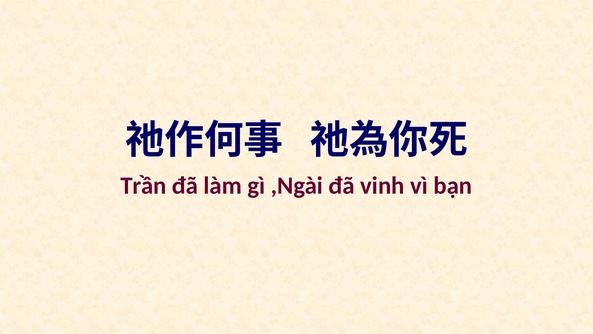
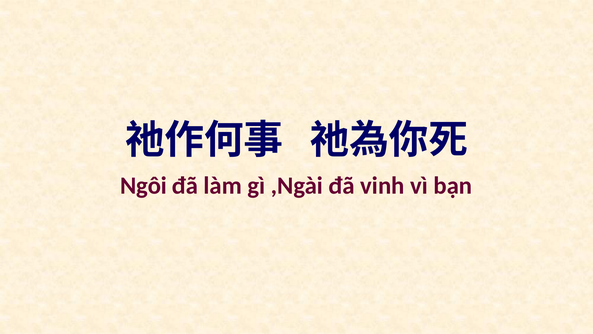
Trần: Trần -> Ngôi
